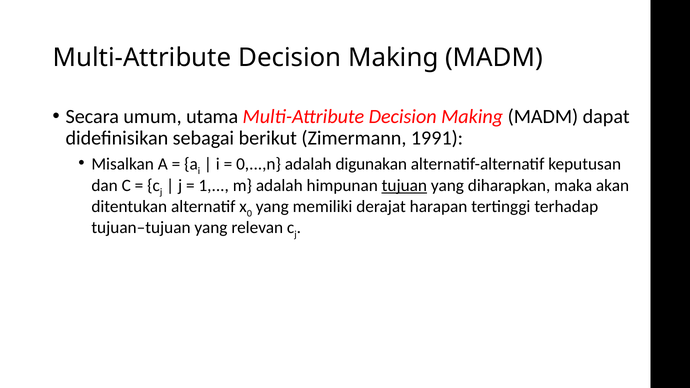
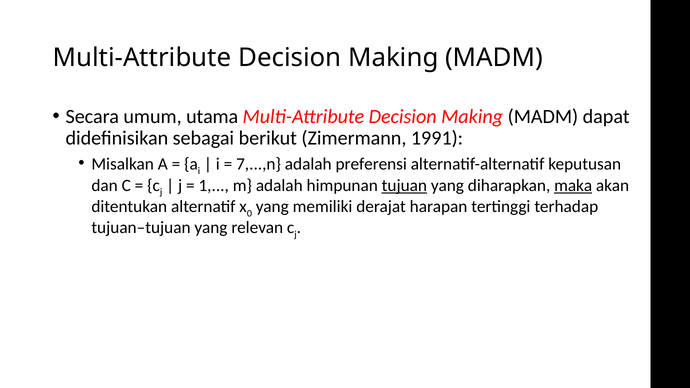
0,...,n: 0,...,n -> 7,...,n
digunakan: digunakan -> preferensi
maka underline: none -> present
